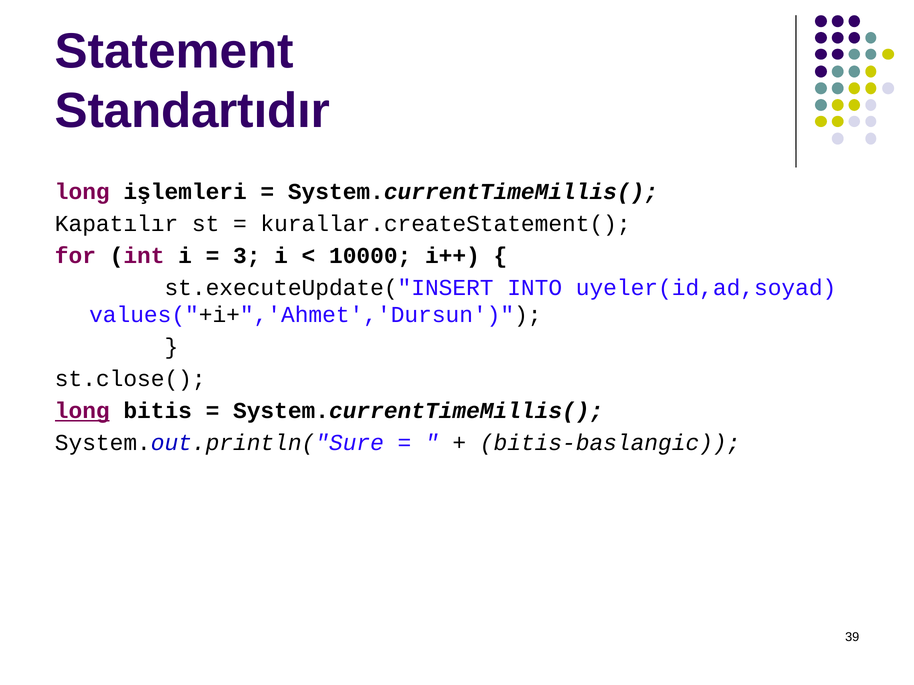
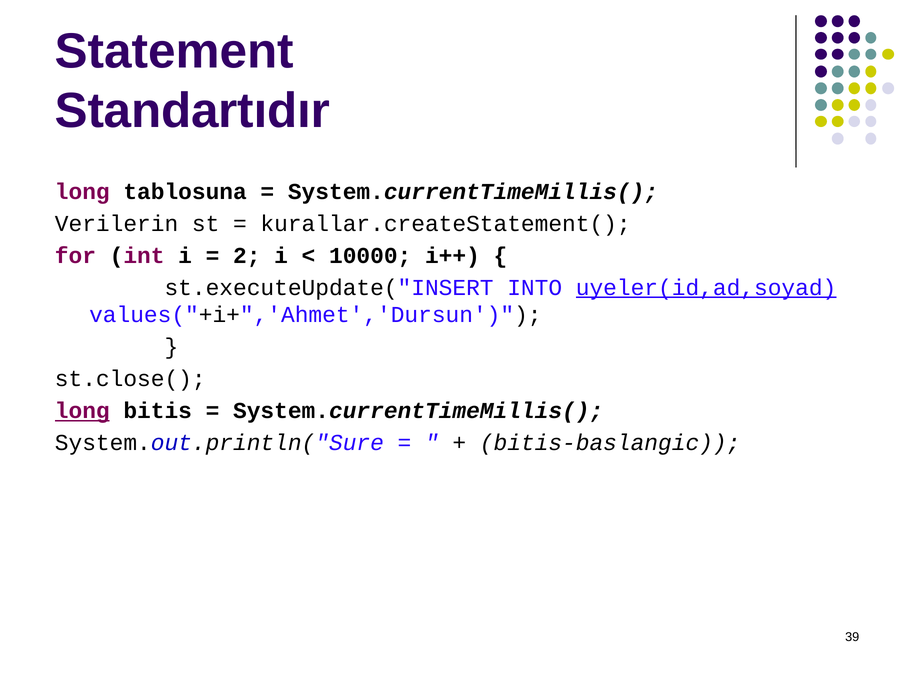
işlemleri: işlemleri -> tablosuna
Kapatılır: Kapatılır -> Verilerin
3: 3 -> 2
uyeler(id,ad,soyad underline: none -> present
